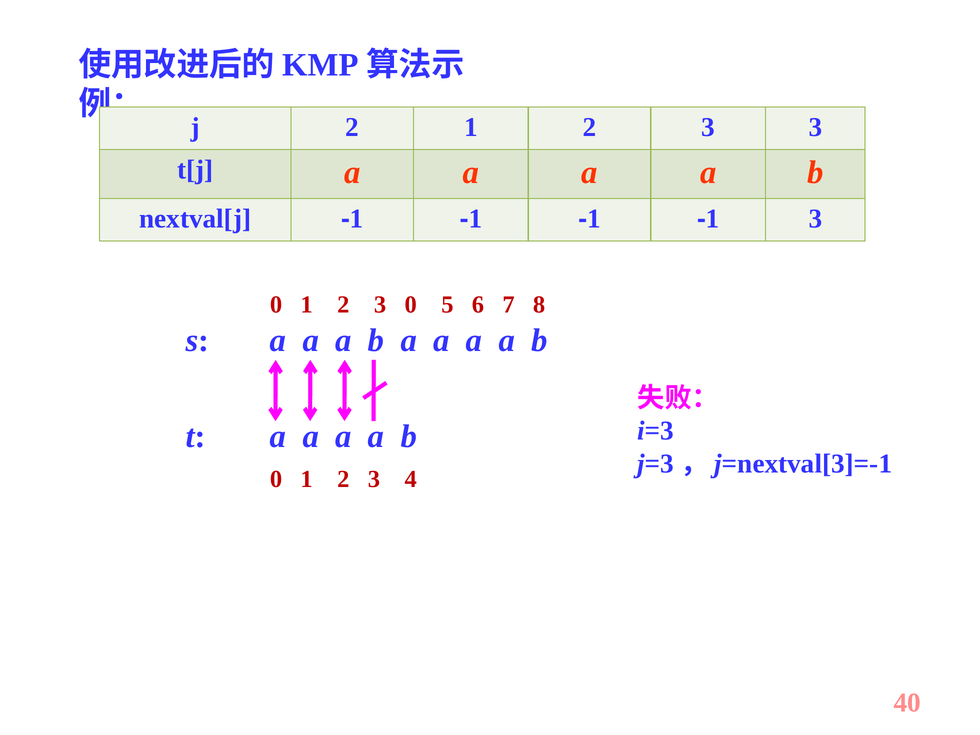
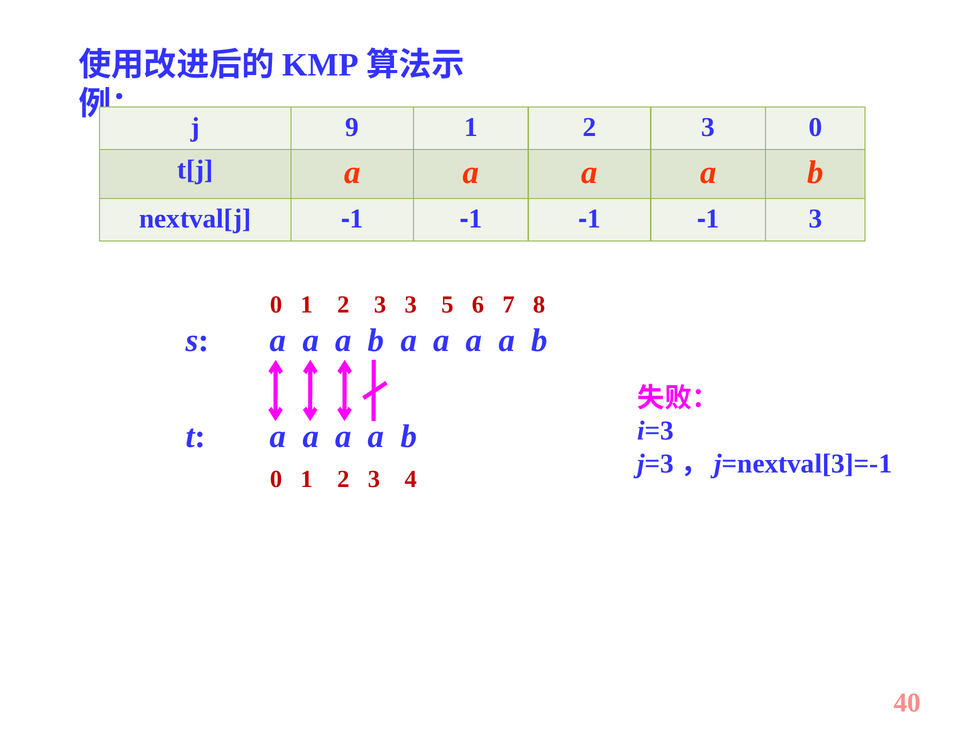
j 2: 2 -> 9
3 3: 3 -> 0
3 0: 0 -> 3
